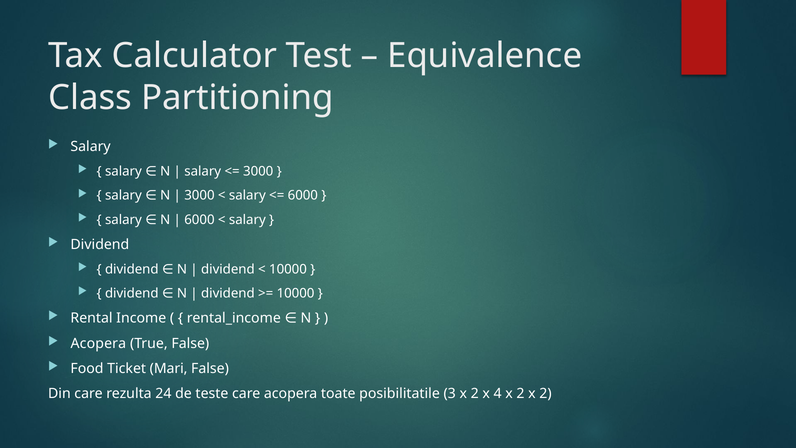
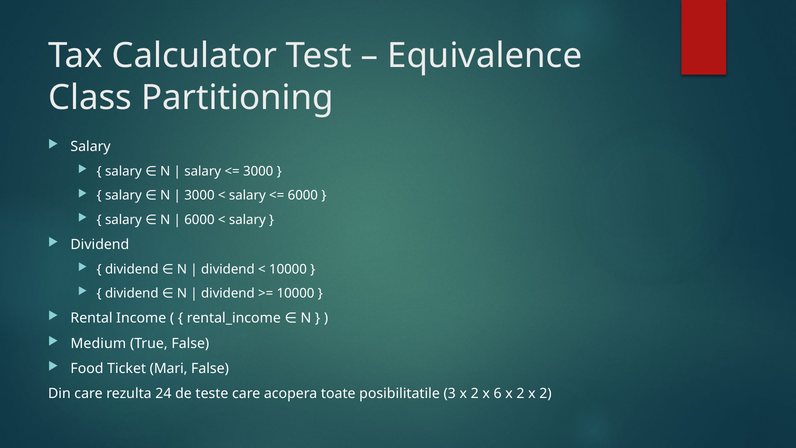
Acopera at (98, 343): Acopera -> Medium
4: 4 -> 6
